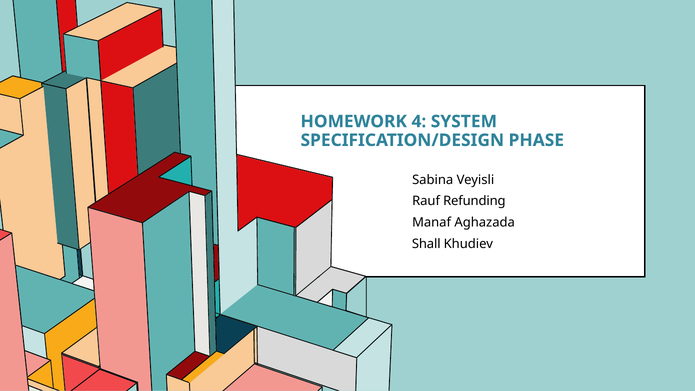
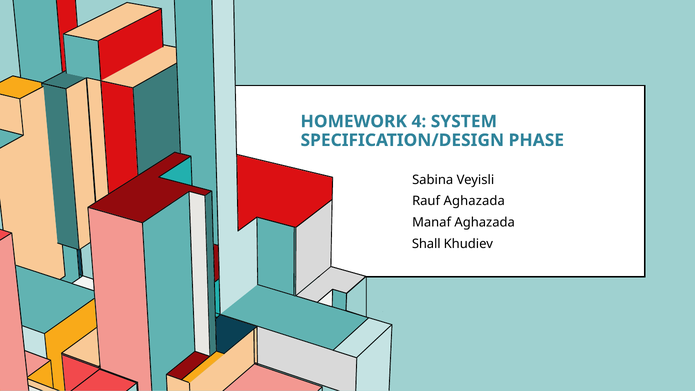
Rauf Refunding: Refunding -> Aghazada
